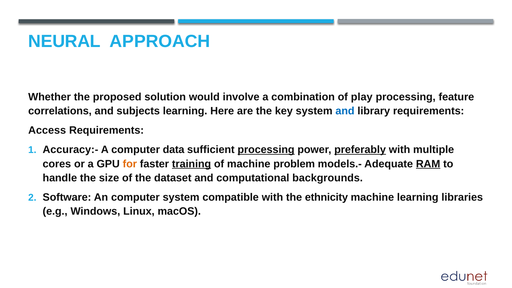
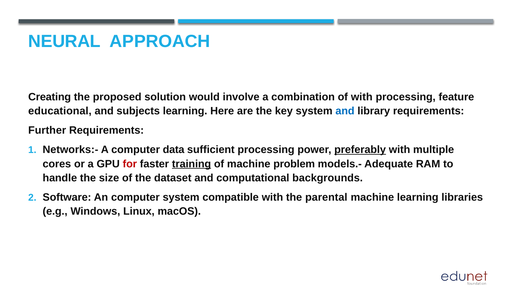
Whether: Whether -> Creating
of play: play -> with
correlations: correlations -> educational
Access: Access -> Further
Accuracy:-: Accuracy:- -> Networks:-
processing at (266, 150) underline: present -> none
for colour: orange -> red
RAM underline: present -> none
ethnicity: ethnicity -> parental
